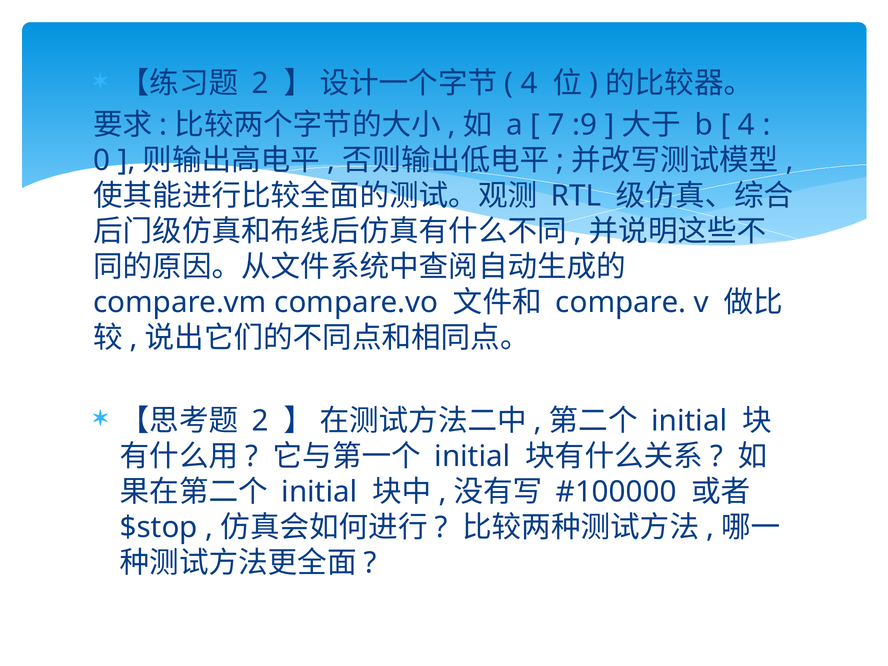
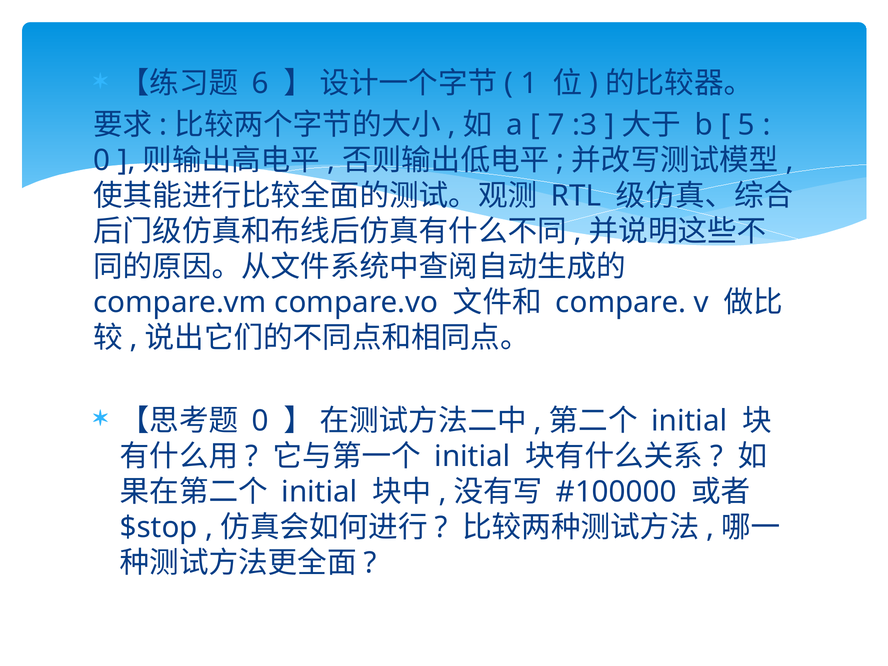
2 at (260, 84): 2 -> 6
4 at (529, 84): 4 -> 1
:9: :9 -> :3
4 at (746, 125): 4 -> 5
2 at (260, 421): 2 -> 0
